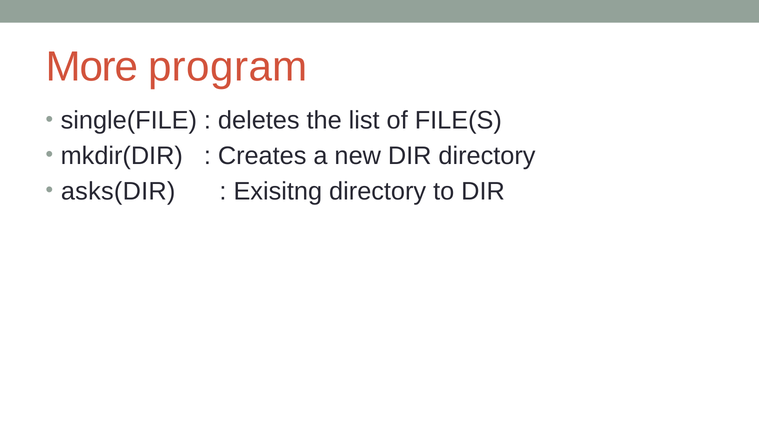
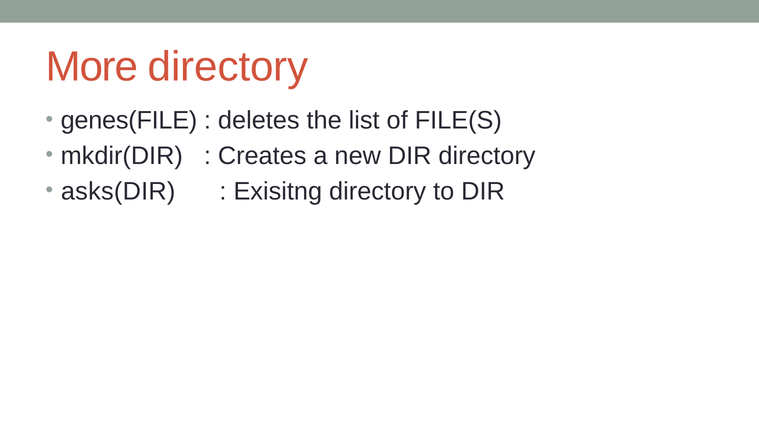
More program: program -> directory
single(FILE: single(FILE -> genes(FILE
